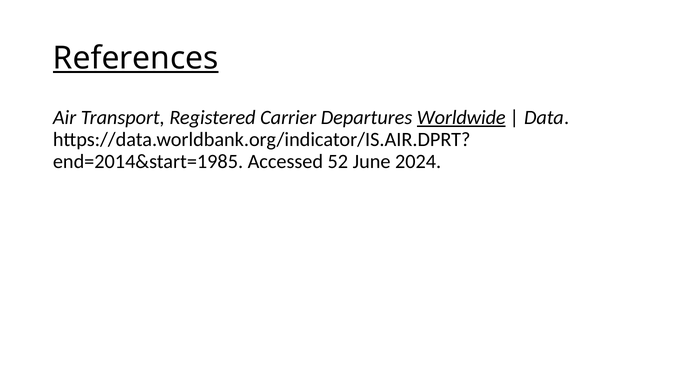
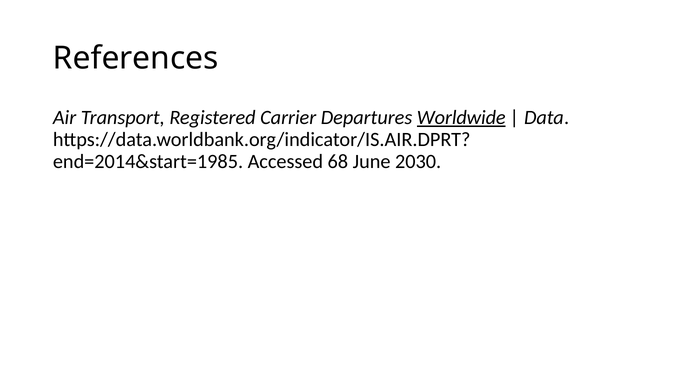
References underline: present -> none
52: 52 -> 68
2024: 2024 -> 2030
